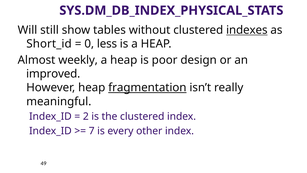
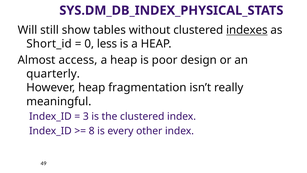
weekly: weekly -> access
improved: improved -> quarterly
fragmentation underline: present -> none
2: 2 -> 3
7: 7 -> 8
